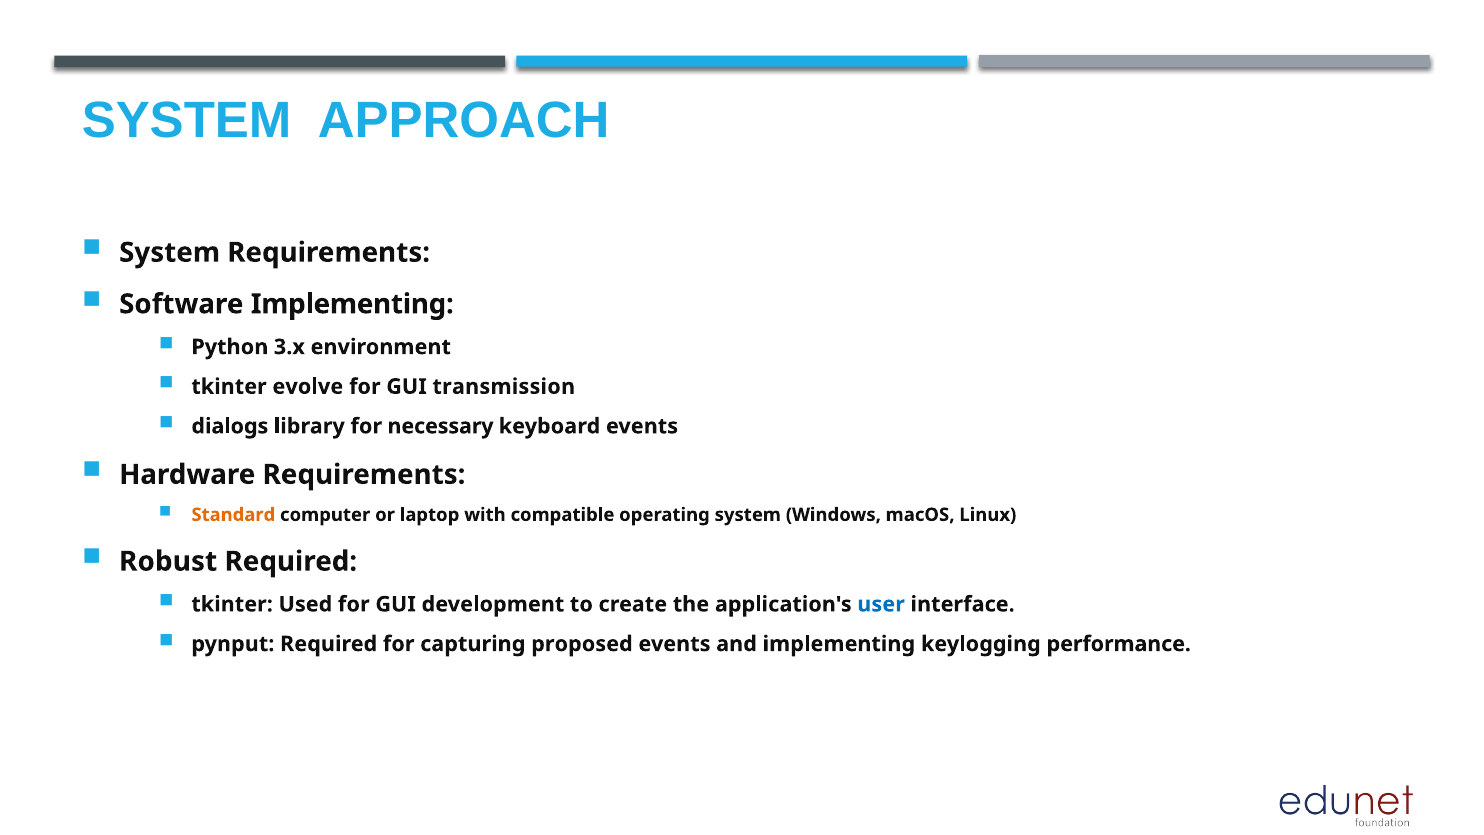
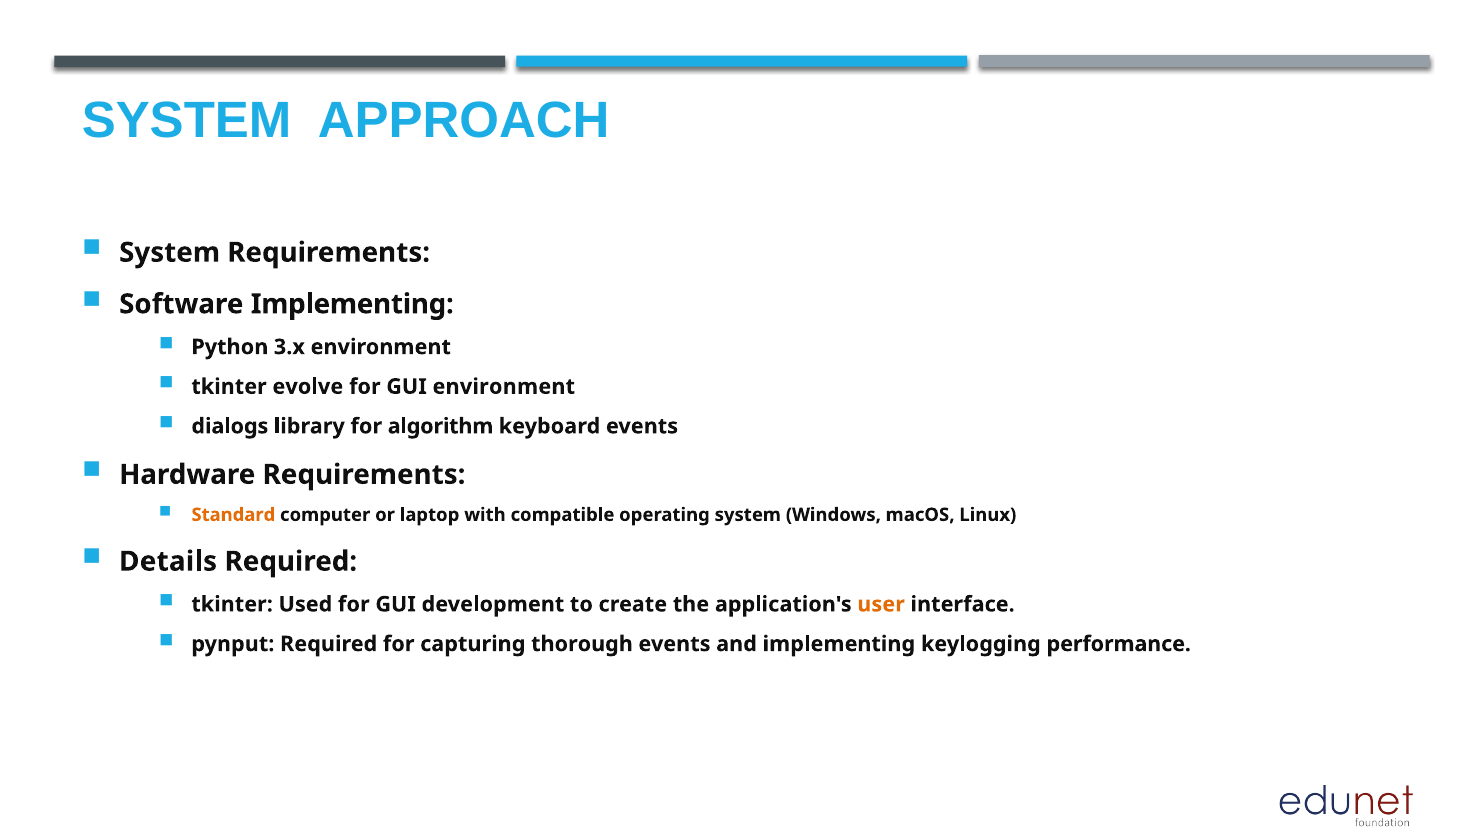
GUI transmission: transmission -> environment
necessary: necessary -> algorithm
Robust: Robust -> Details
user colour: blue -> orange
proposed: proposed -> thorough
